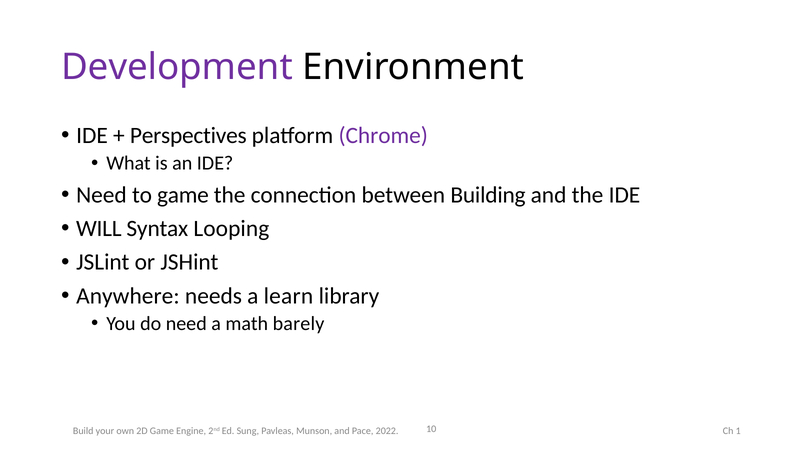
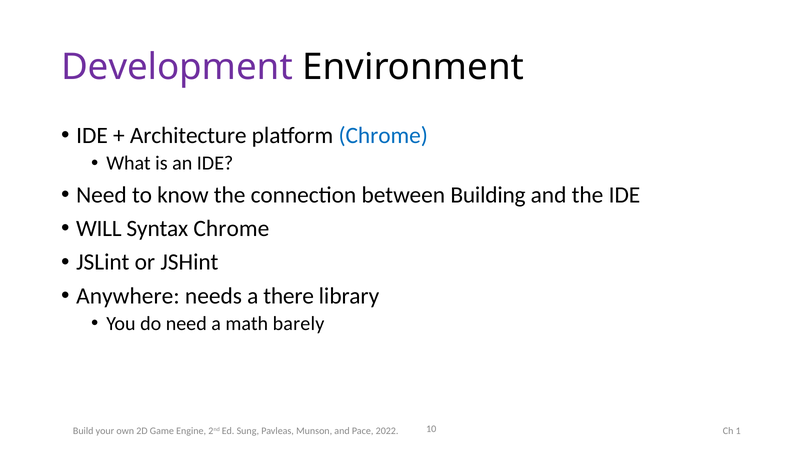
Perspectives: Perspectives -> Architecture
Chrome at (383, 136) colour: purple -> blue
to game: game -> know
Syntax Looping: Looping -> Chrome
learn: learn -> there
